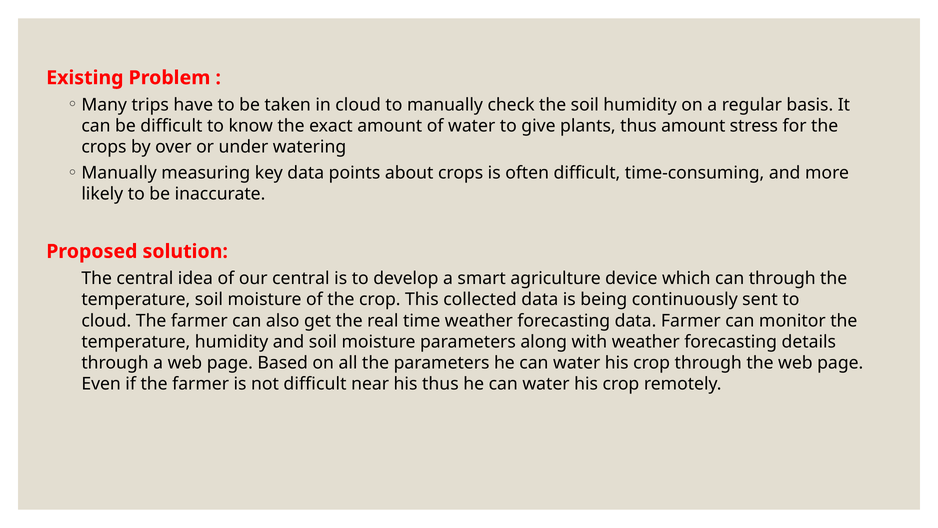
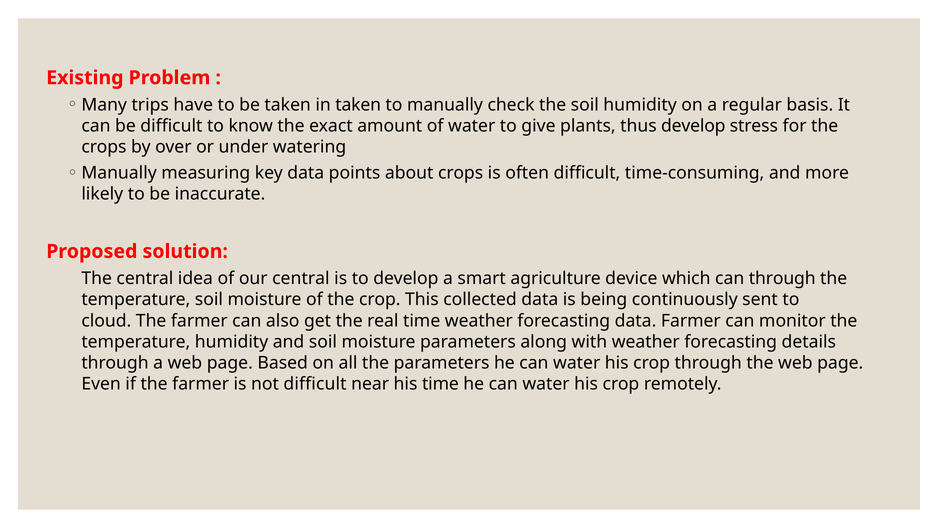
in cloud: cloud -> taken
thus amount: amount -> develop
his thus: thus -> time
